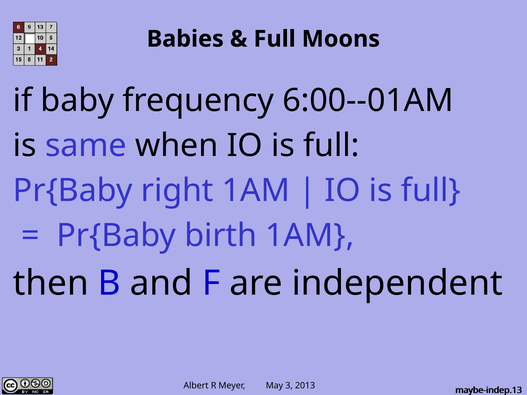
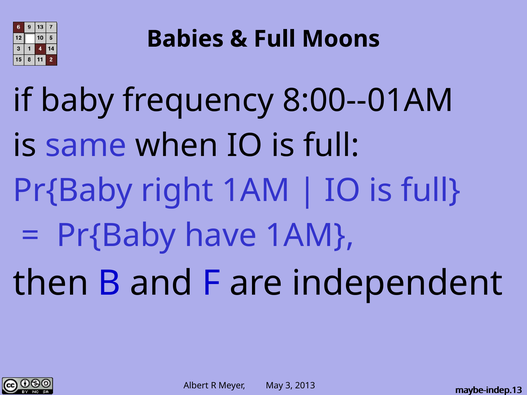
6:00--01AM: 6:00--01AM -> 8:00--01AM
birth: birth -> have
